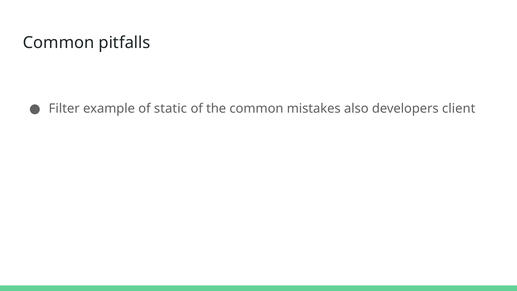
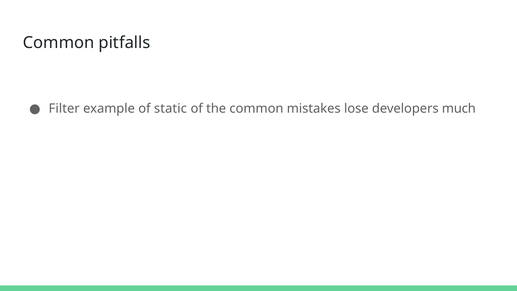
also: also -> lose
client: client -> much
